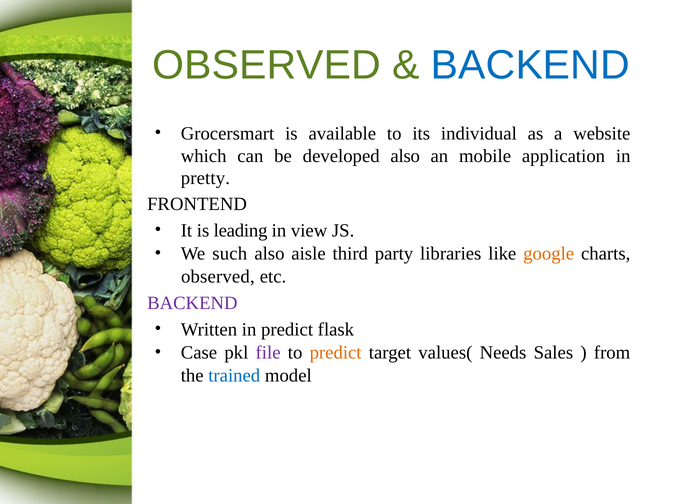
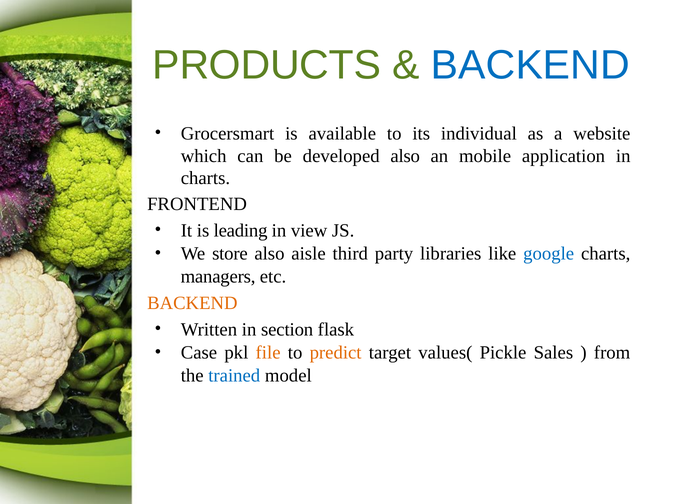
OBSERVED at (267, 65): OBSERVED -> PRODUCTS
pretty at (205, 179): pretty -> charts
such: such -> store
google colour: orange -> blue
observed at (218, 277): observed -> managers
BACKEND at (192, 304) colour: purple -> orange
in predict: predict -> section
file colour: purple -> orange
Needs: Needs -> Pickle
